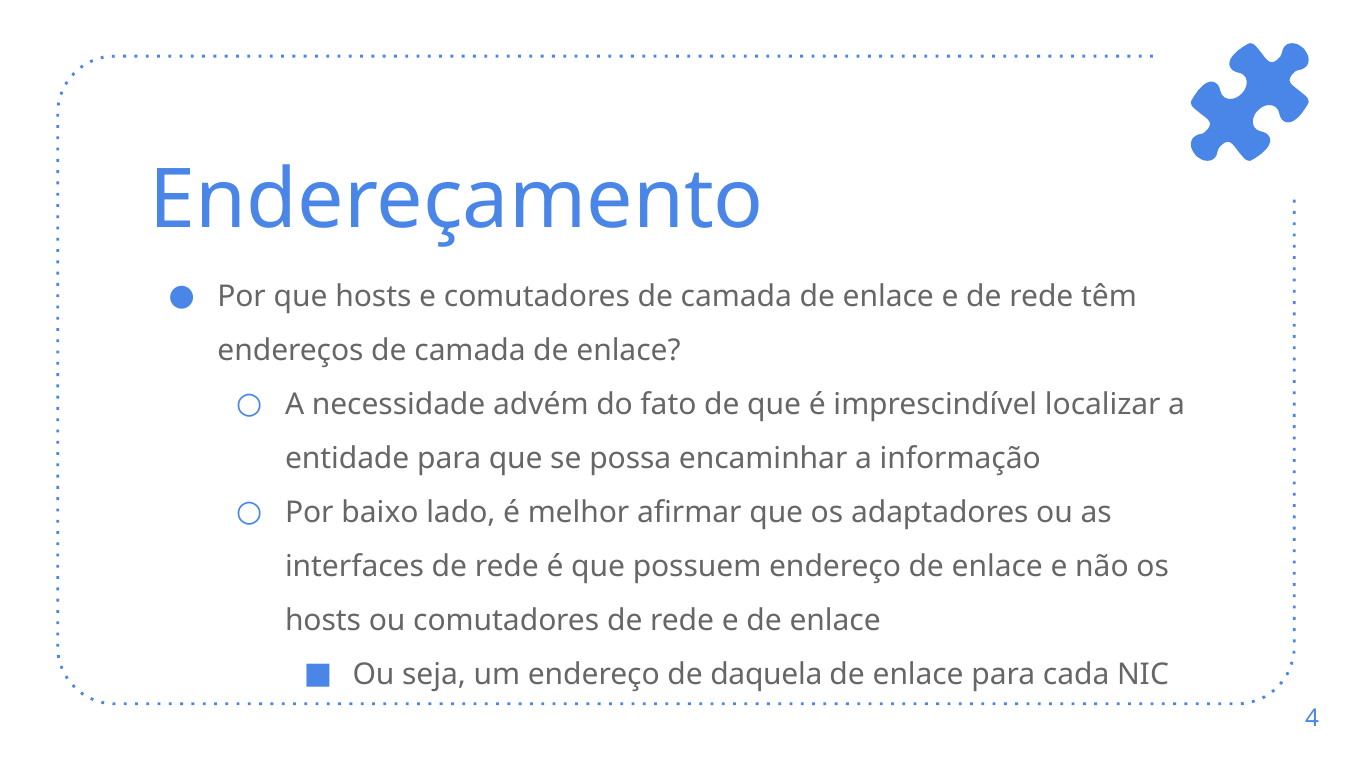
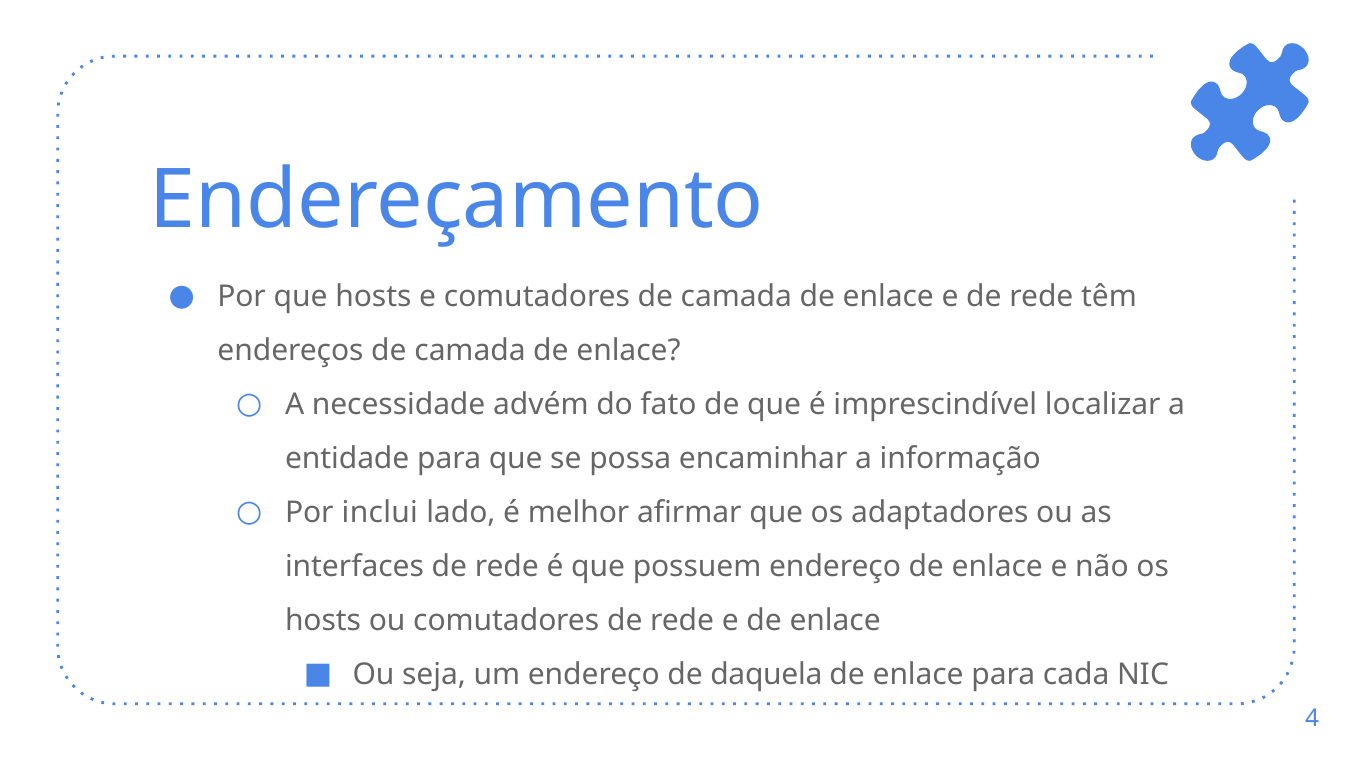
baixo: baixo -> inclui
